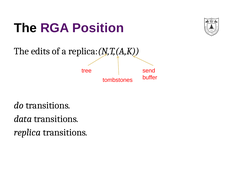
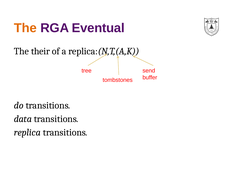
The at (25, 28) colour: black -> orange
Position: Position -> Eventual
edits: edits -> their
